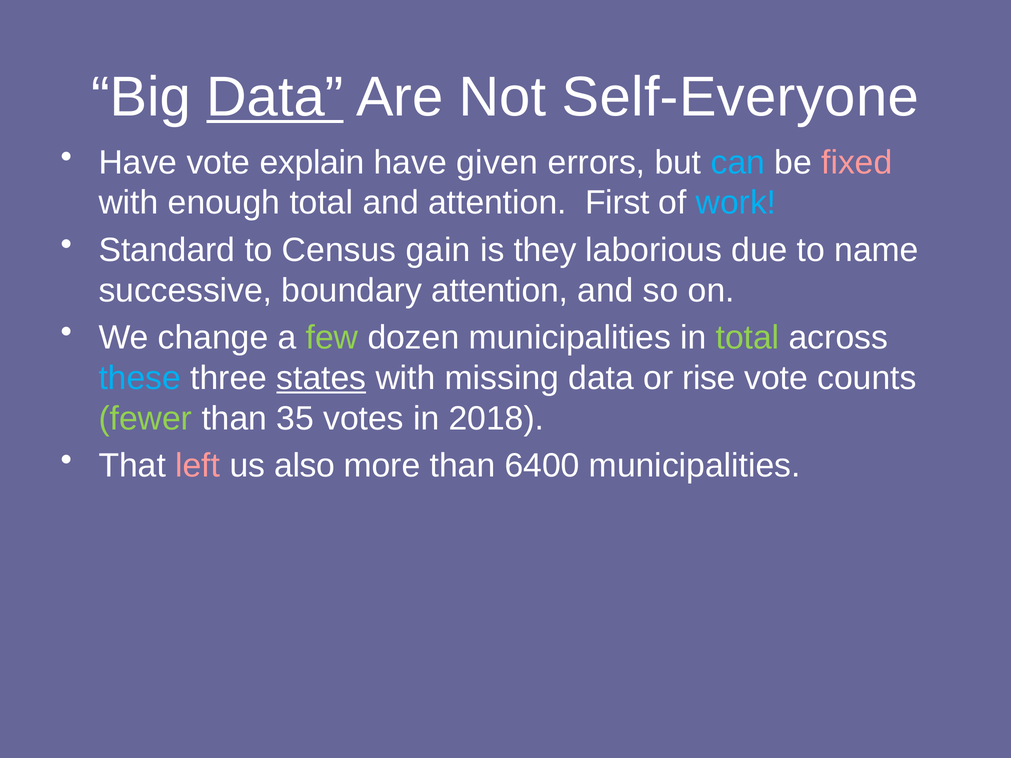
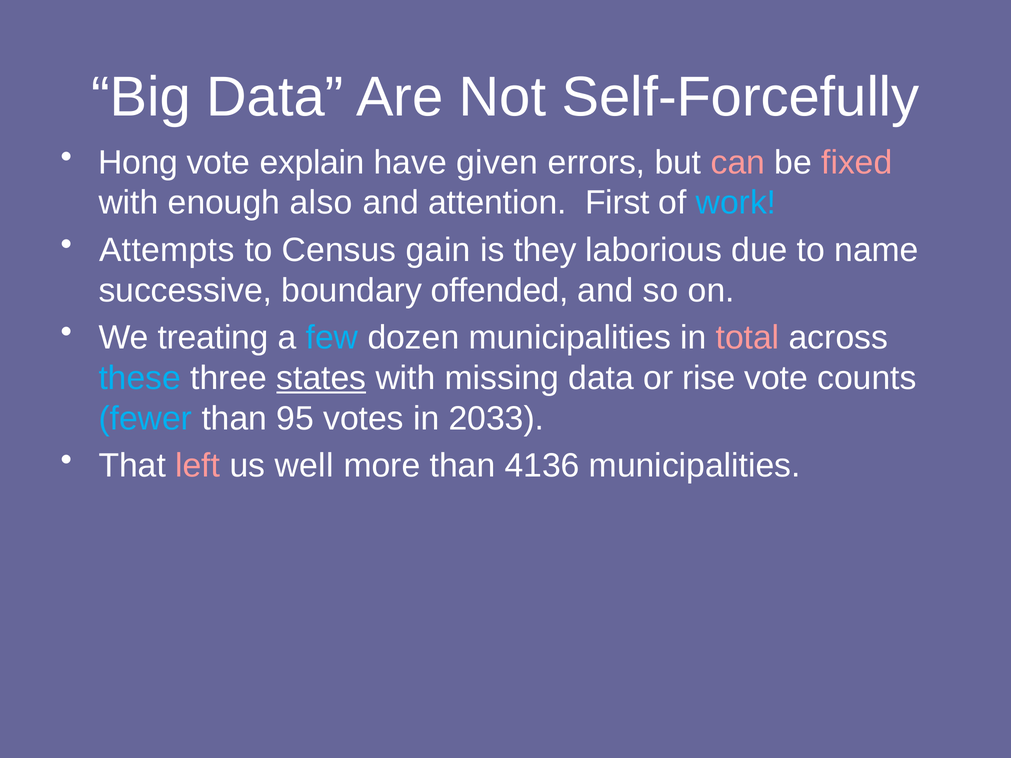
Data at (275, 97) underline: present -> none
Self-Everyone: Self-Everyone -> Self-Forcefully
Have at (138, 162): Have -> Hong
can colour: light blue -> pink
enough total: total -> also
Standard: Standard -> Attempts
boundary attention: attention -> offended
change: change -> treating
few colour: light green -> light blue
total at (748, 338) colour: light green -> pink
fewer colour: light green -> light blue
35: 35 -> 95
2018: 2018 -> 2033
also: also -> well
6400: 6400 -> 4136
